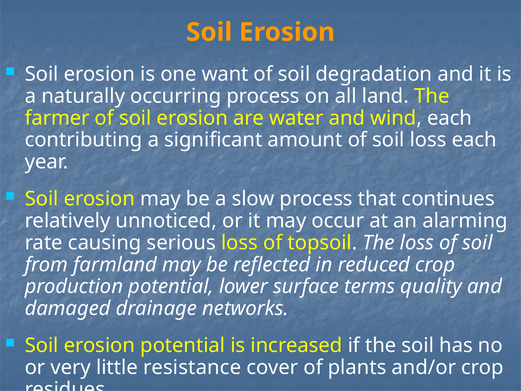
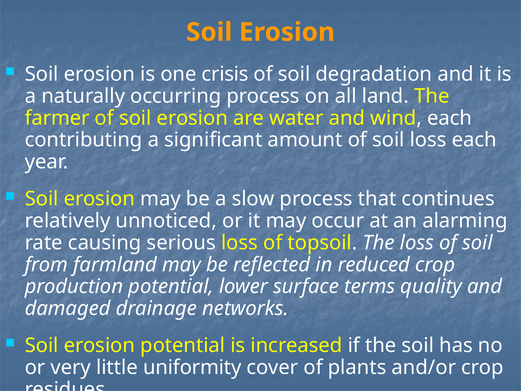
want: want -> crisis
resistance: resistance -> uniformity
